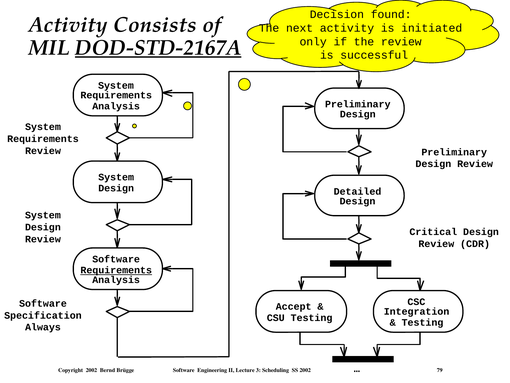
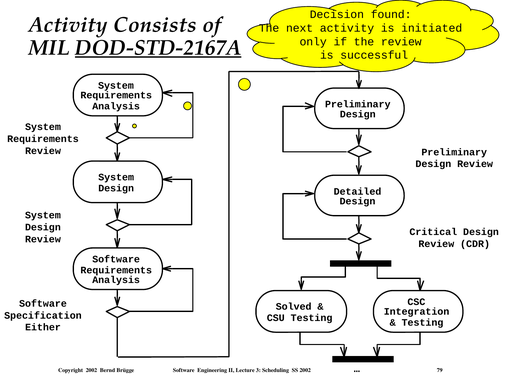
Requirements at (116, 270) underline: present -> none
Accept: Accept -> Solved
Always: Always -> Either
